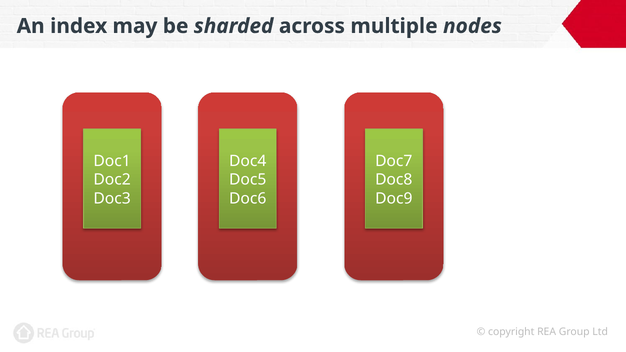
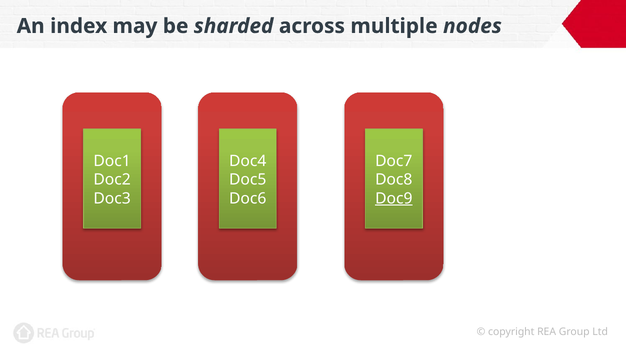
Doc9 underline: none -> present
